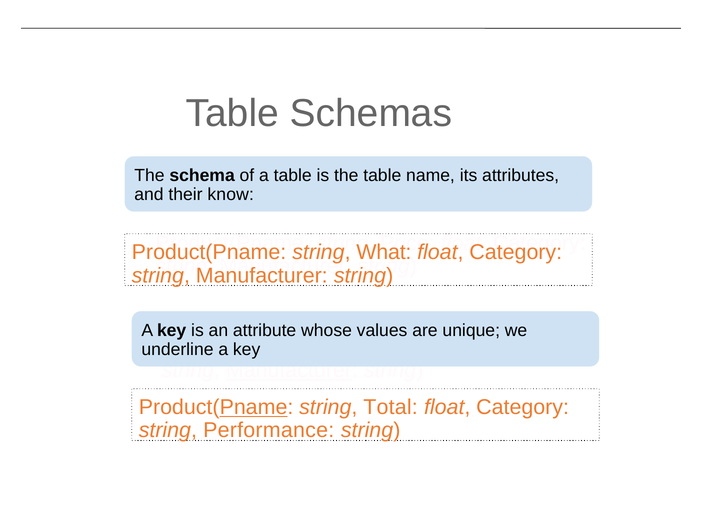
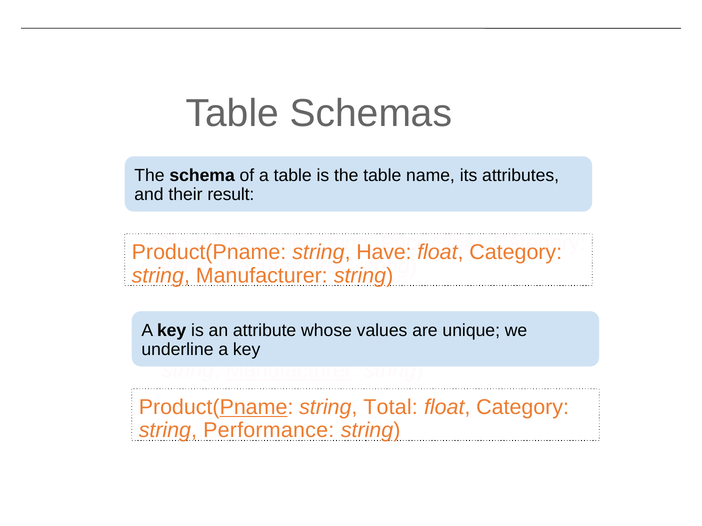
know: know -> result
What: What -> Have
